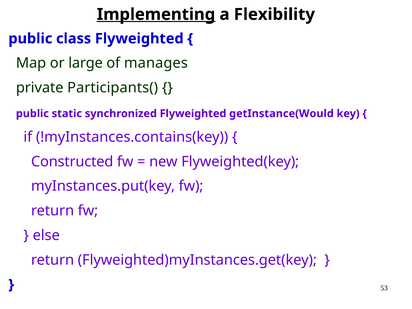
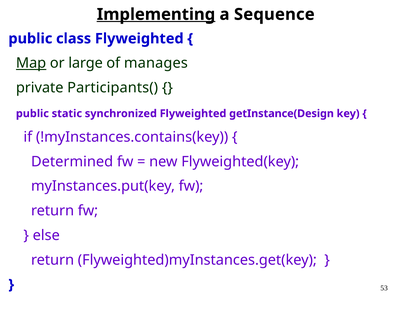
Flexibility: Flexibility -> Sequence
Map underline: none -> present
getInstance(Would: getInstance(Would -> getInstance(Design
Constructed: Constructed -> Determined
